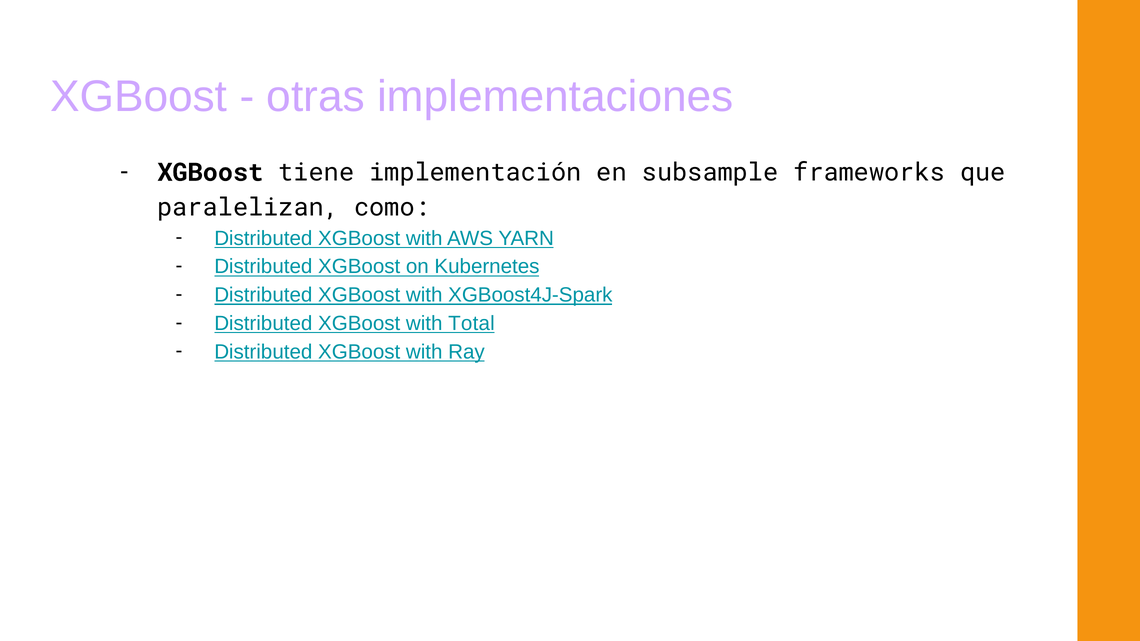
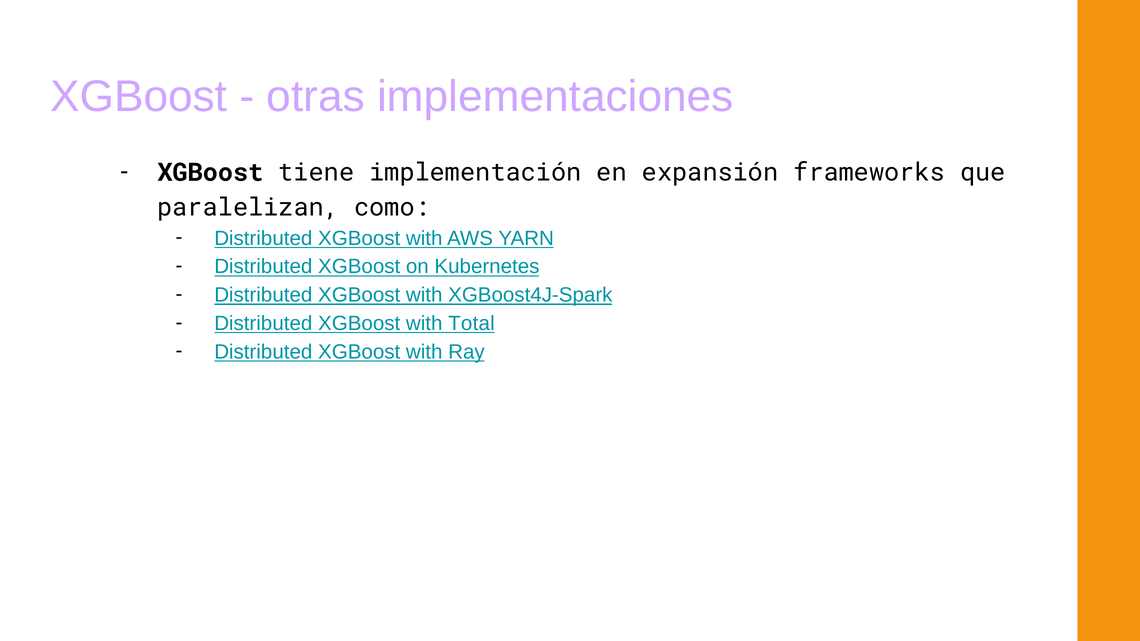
subsample: subsample -> expansión
